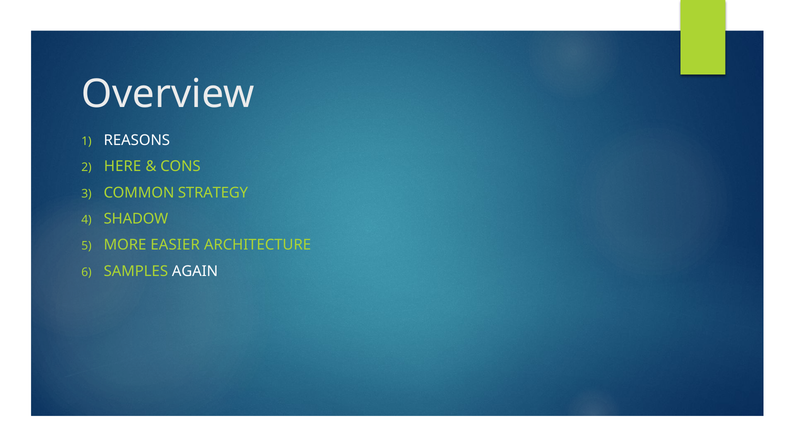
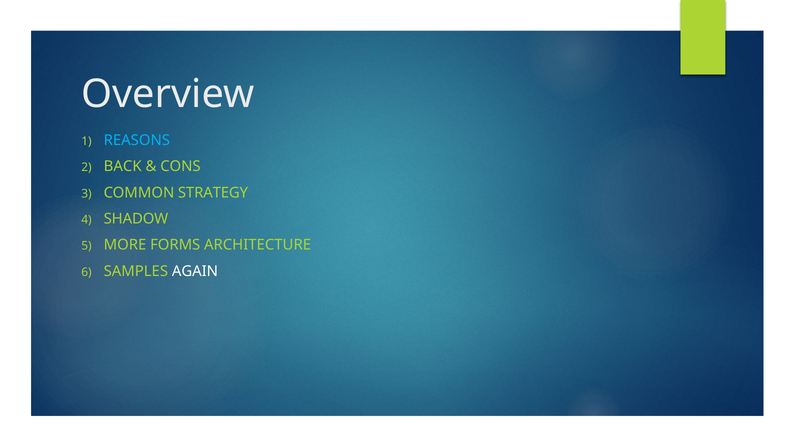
REASONS colour: white -> light blue
HERE: HERE -> BACK
EASIER: EASIER -> FORMS
